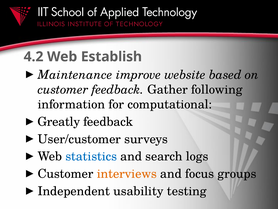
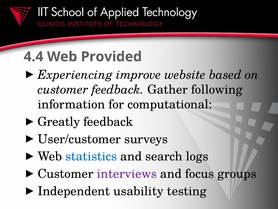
4.2: 4.2 -> 4.4
Establish: Establish -> Provided
Maintenance: Maintenance -> Experiencing
interviews colour: orange -> purple
